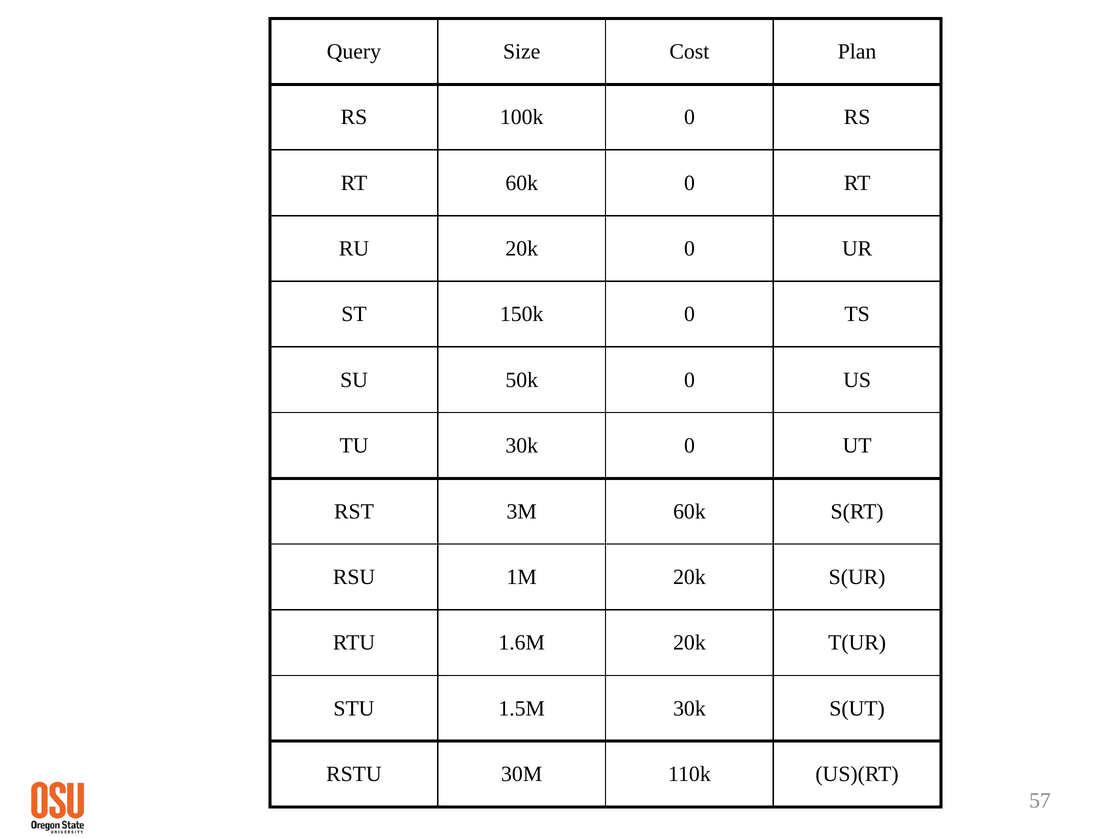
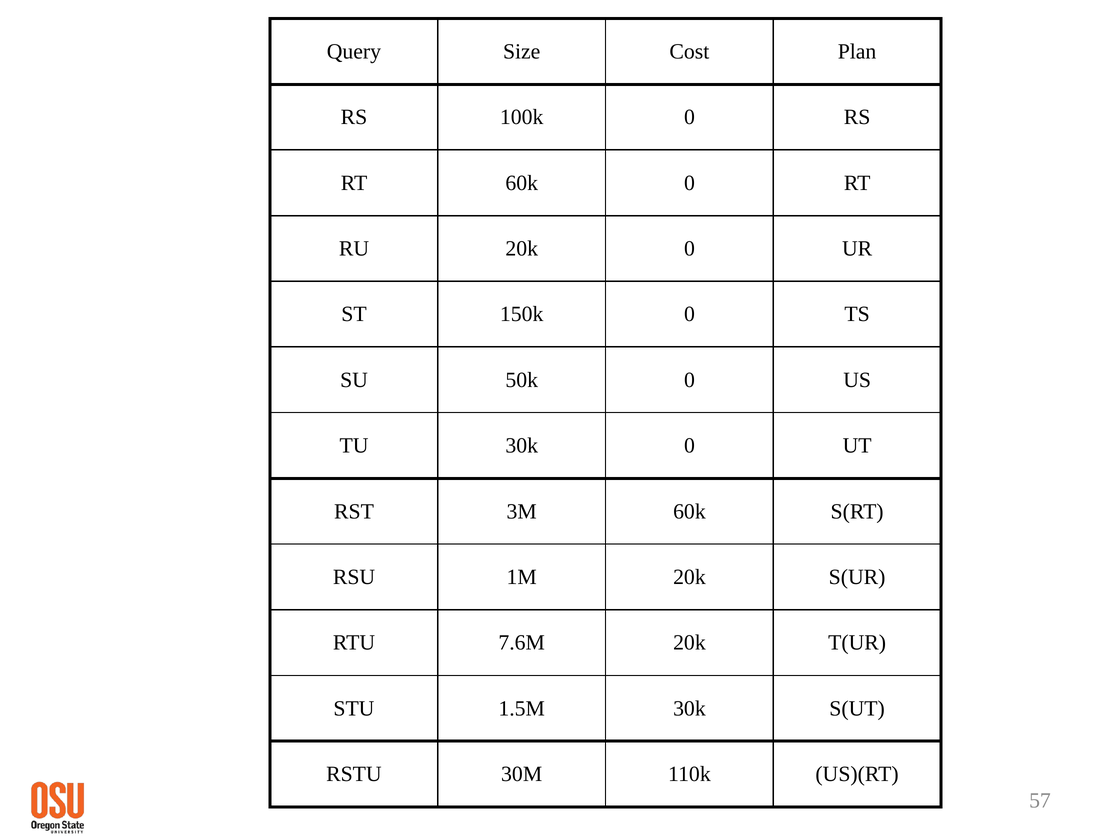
1.6M: 1.6M -> 7.6M
